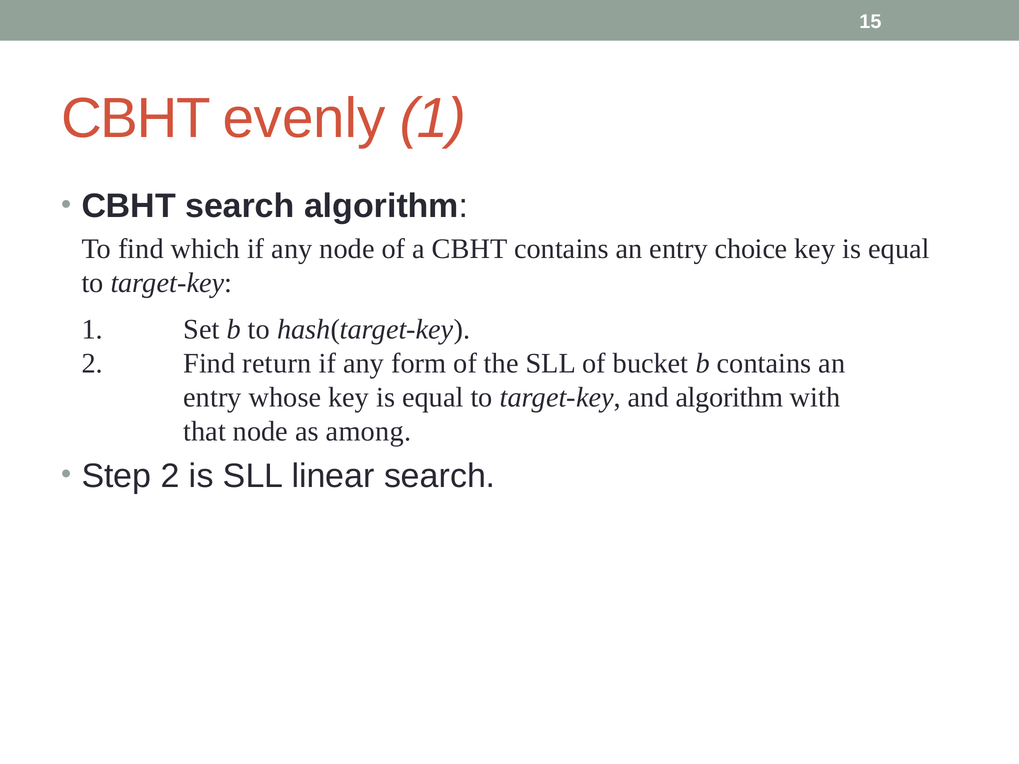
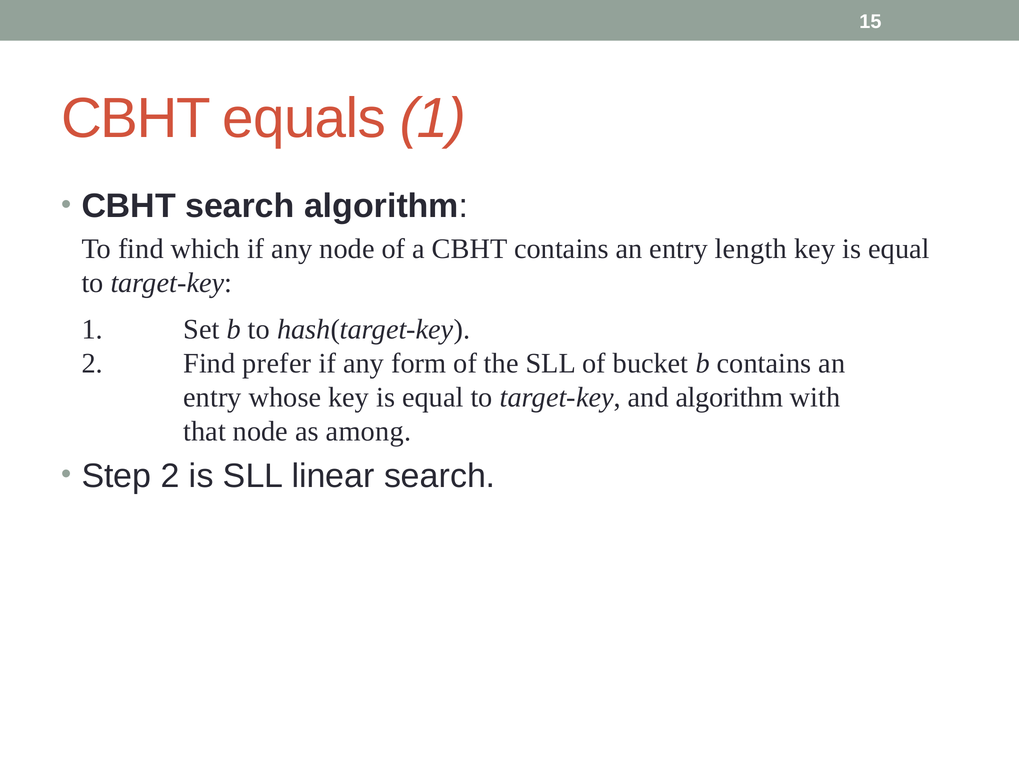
evenly: evenly -> equals
choice: choice -> length
return: return -> prefer
